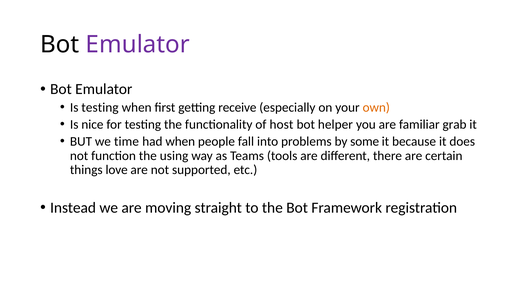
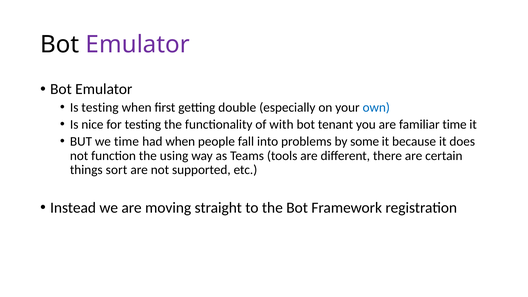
receive: receive -> double
own colour: orange -> blue
host: host -> with
helper: helper -> tenant
familiar grab: grab -> time
love: love -> sort
